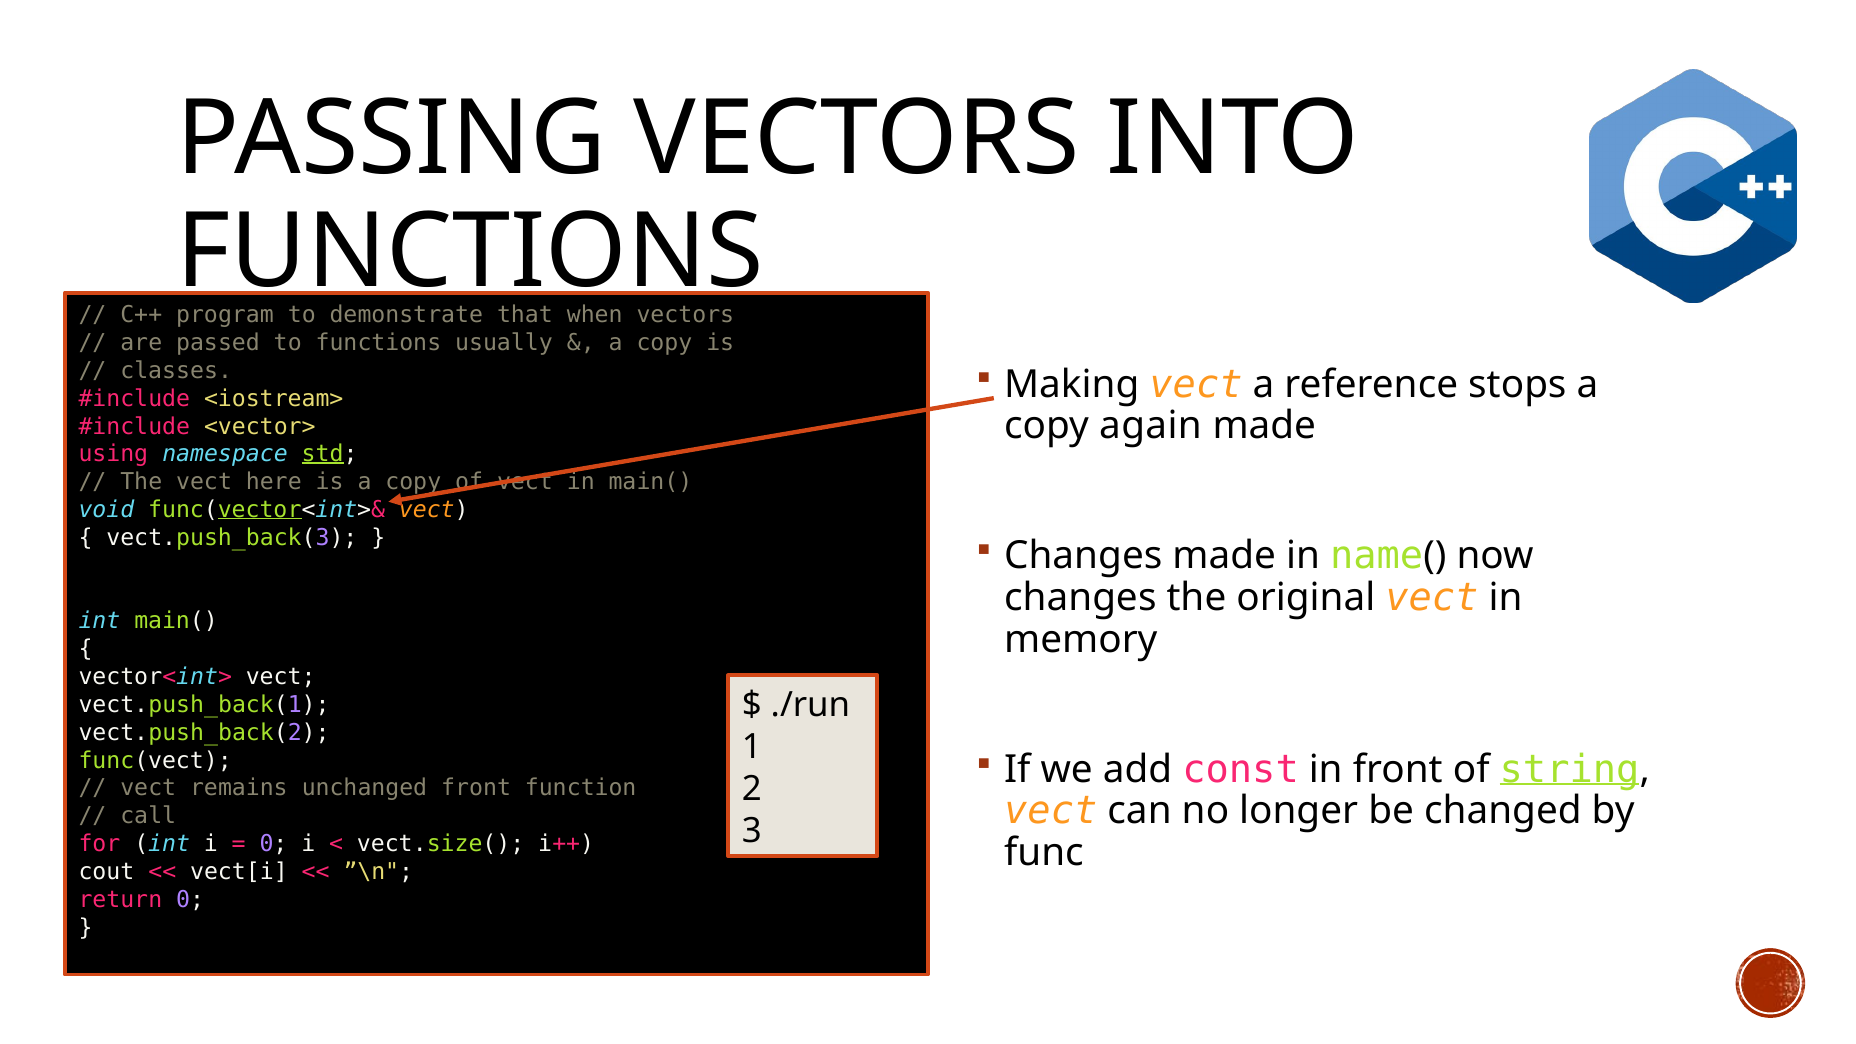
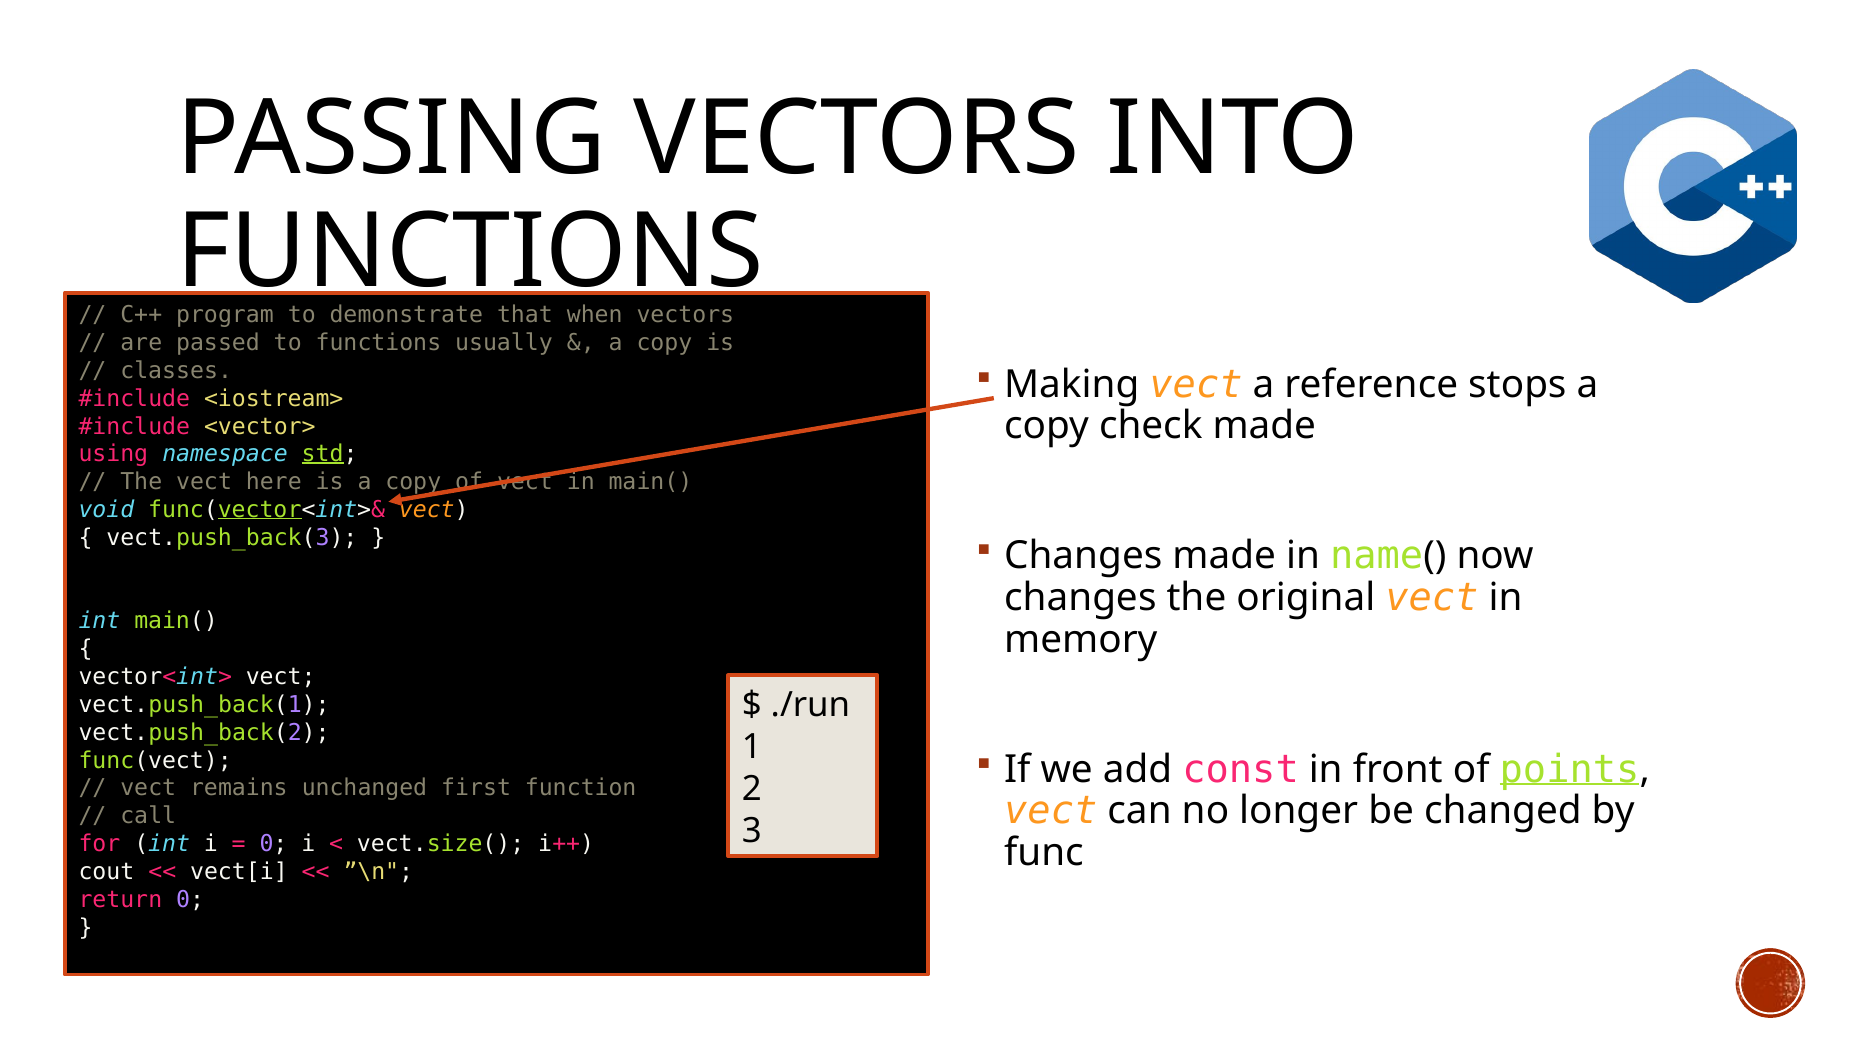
again: again -> check
string: string -> points
unchanged front: front -> first
